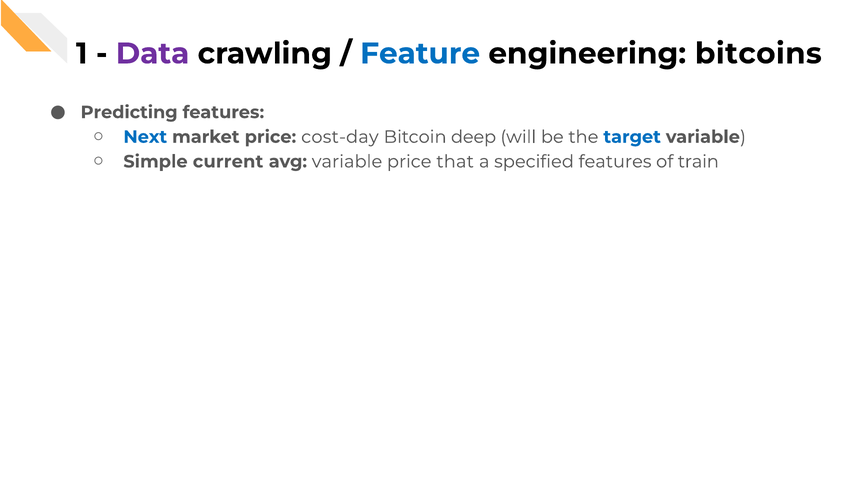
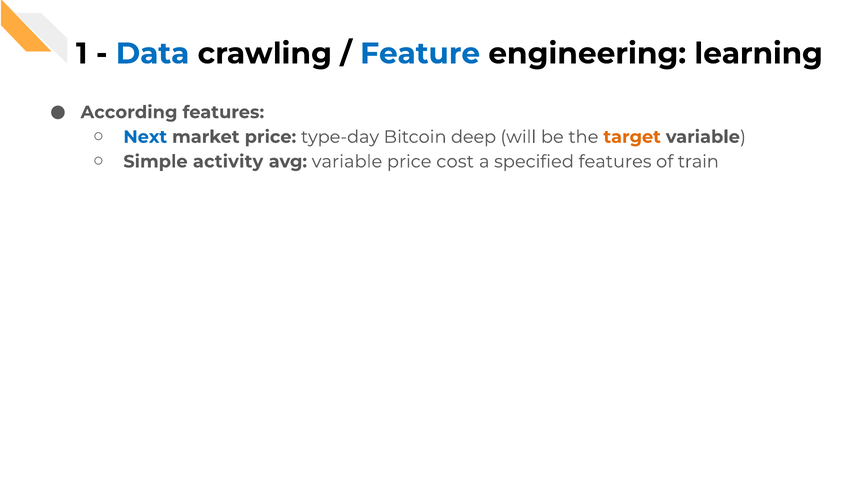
Data colour: purple -> blue
bitcoins: bitcoins -> learning
Predicting: Predicting -> According
cost-day: cost-day -> type-day
target colour: blue -> orange
current: current -> activity
that: that -> cost
